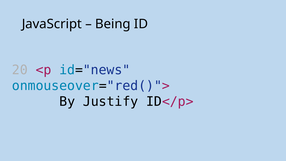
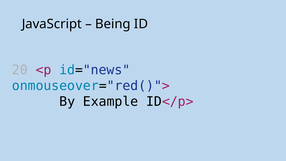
Justify: Justify -> Example
